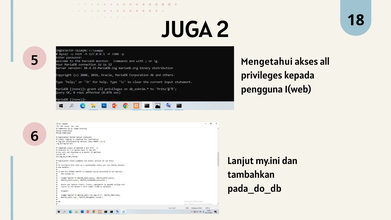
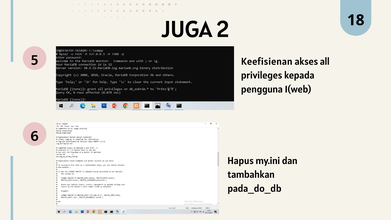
Mengetahui: Mengetahui -> Keefisienan
Lanjut: Lanjut -> Hapus
